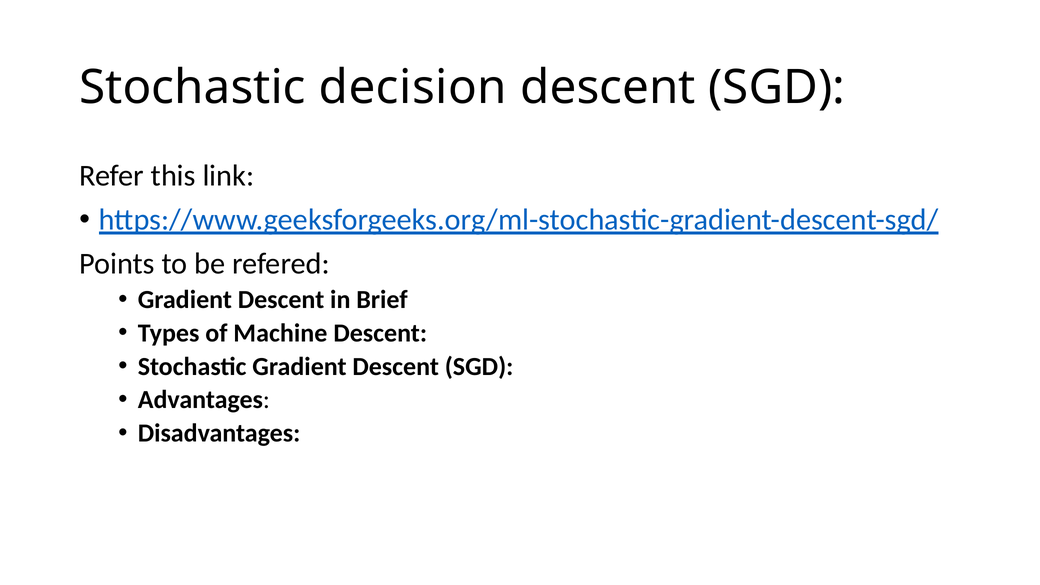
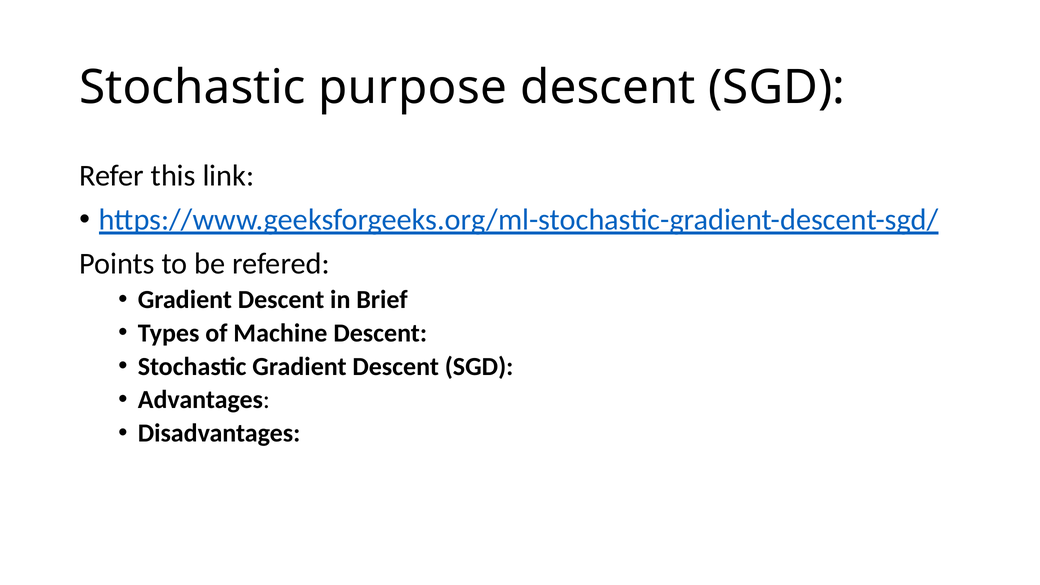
decision: decision -> purpose
